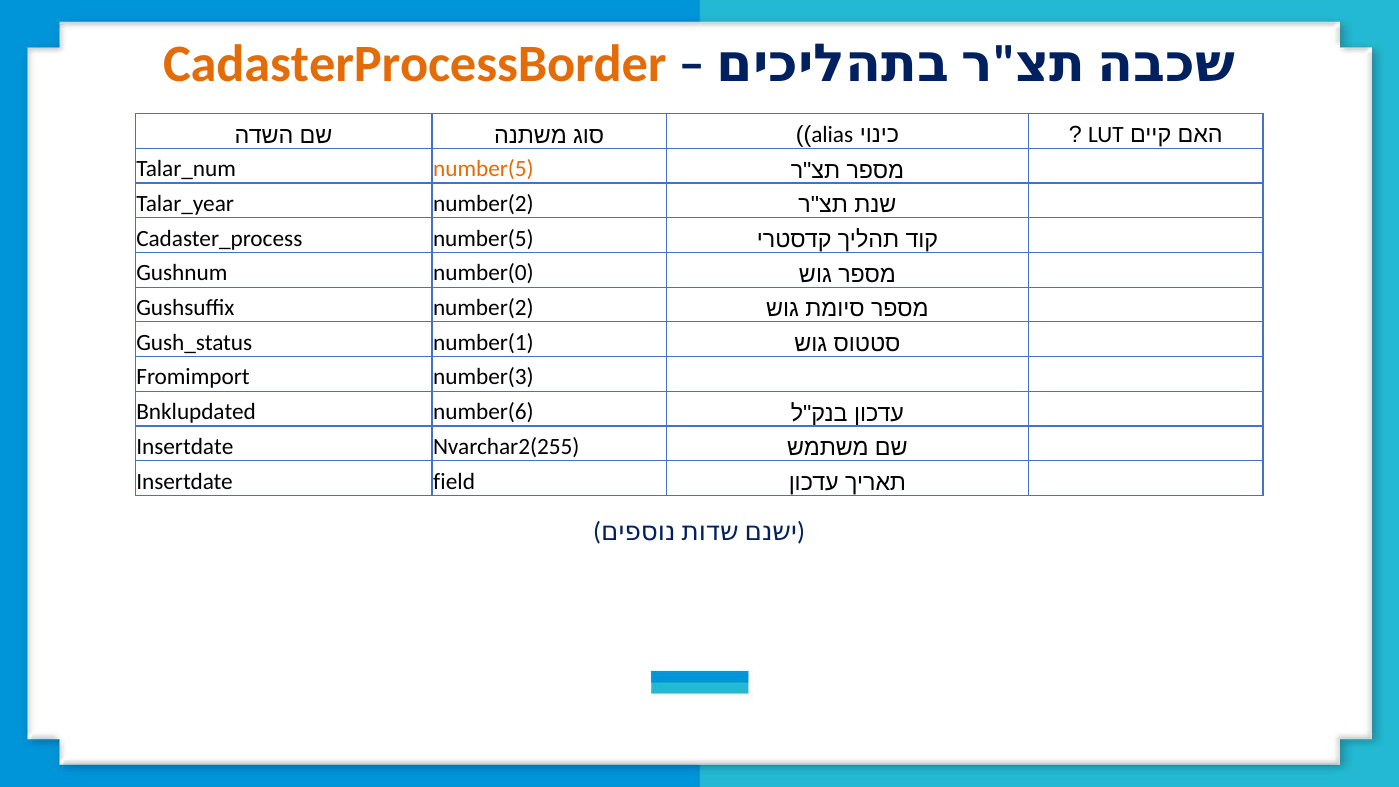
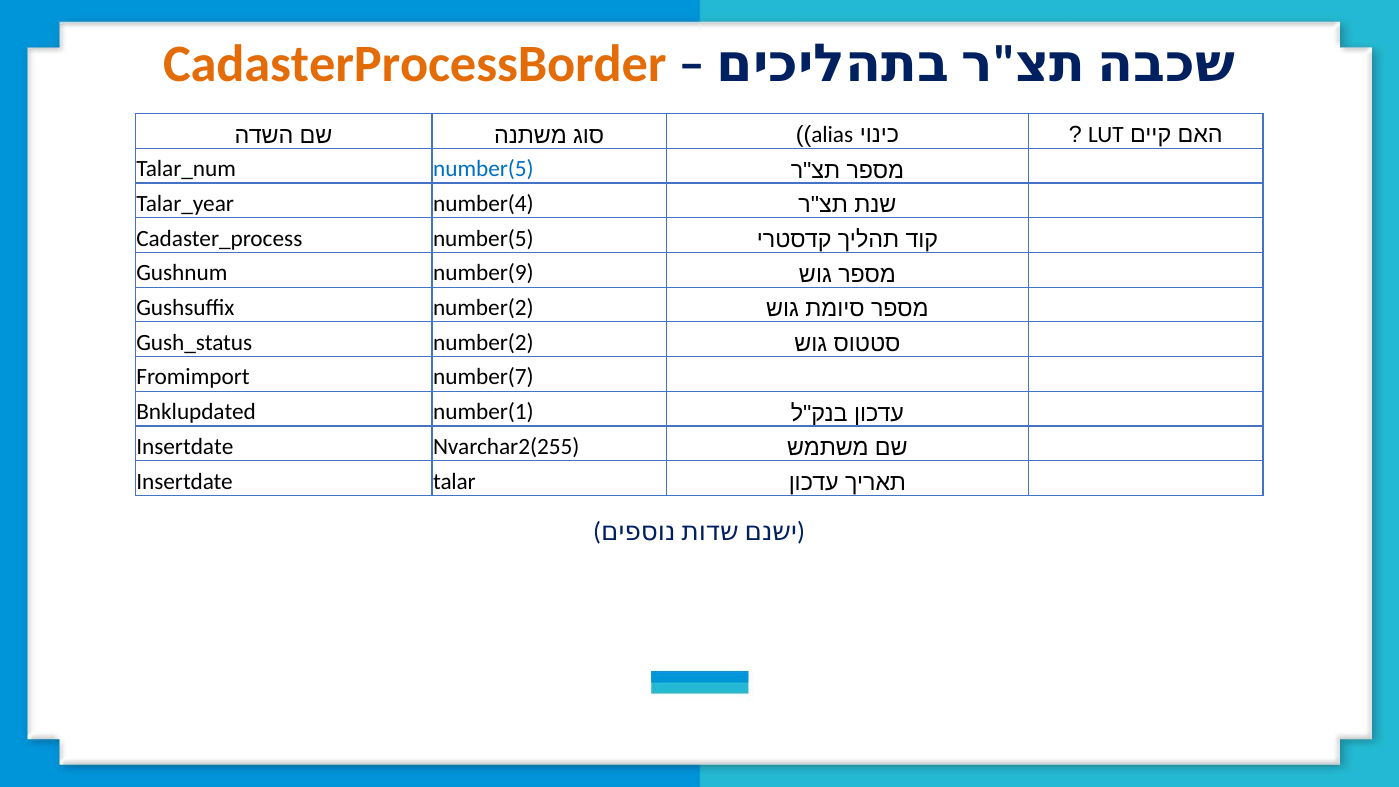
number(5 at (483, 169) colour: orange -> blue
number(2 at (483, 204): number(2 -> number(4
number(0: number(0 -> number(9
number(1 at (483, 343): number(1 -> number(2
number(3: number(3 -> number(7
number(6: number(6 -> number(1
field: field -> talar
